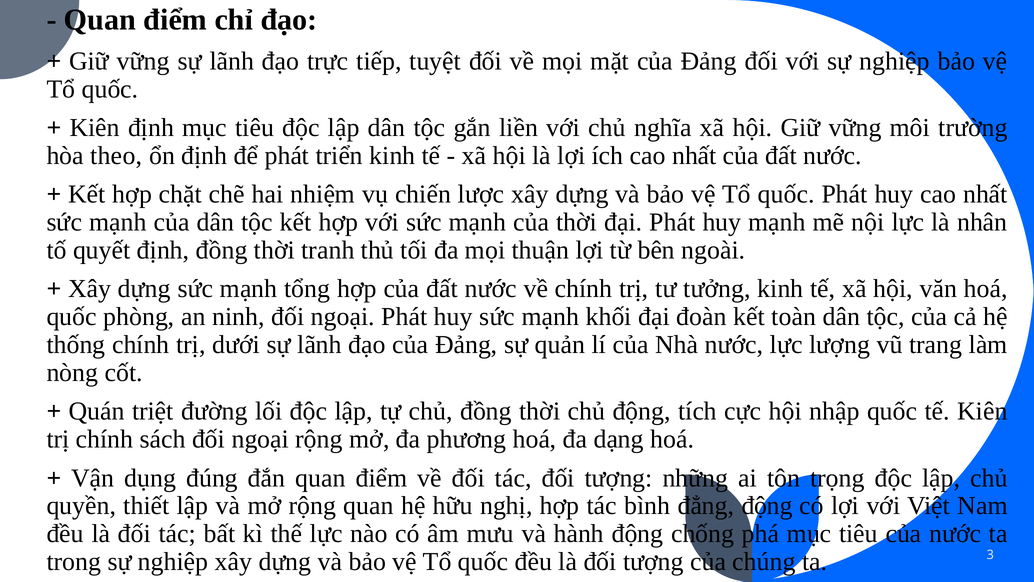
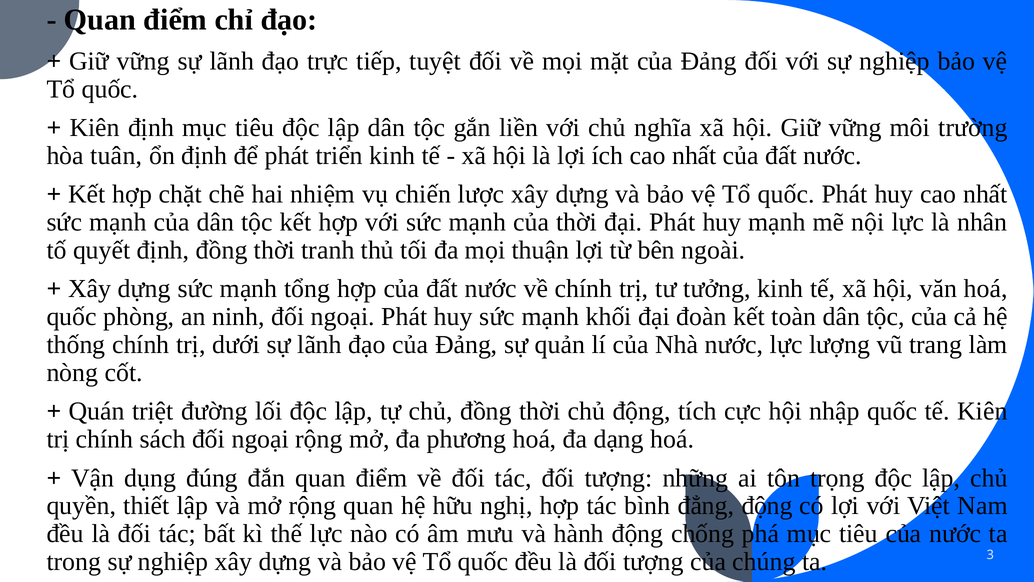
theo: theo -> tuân
